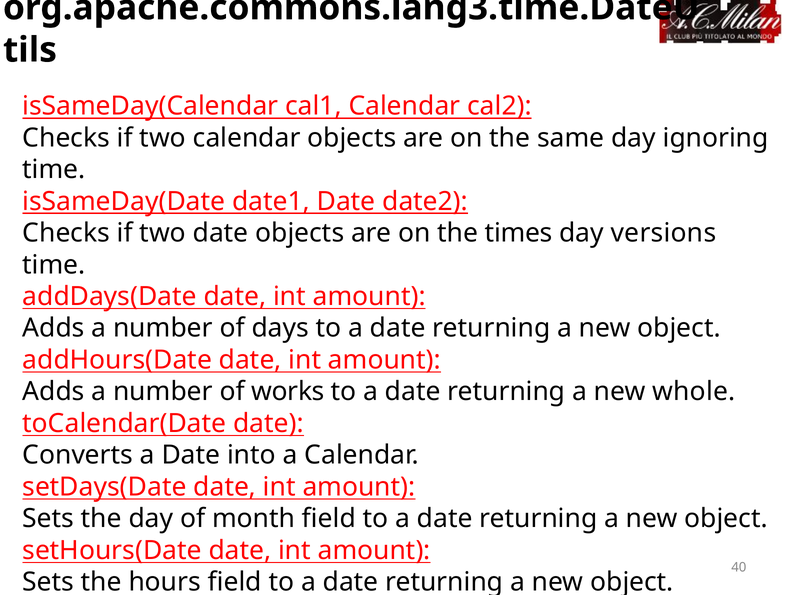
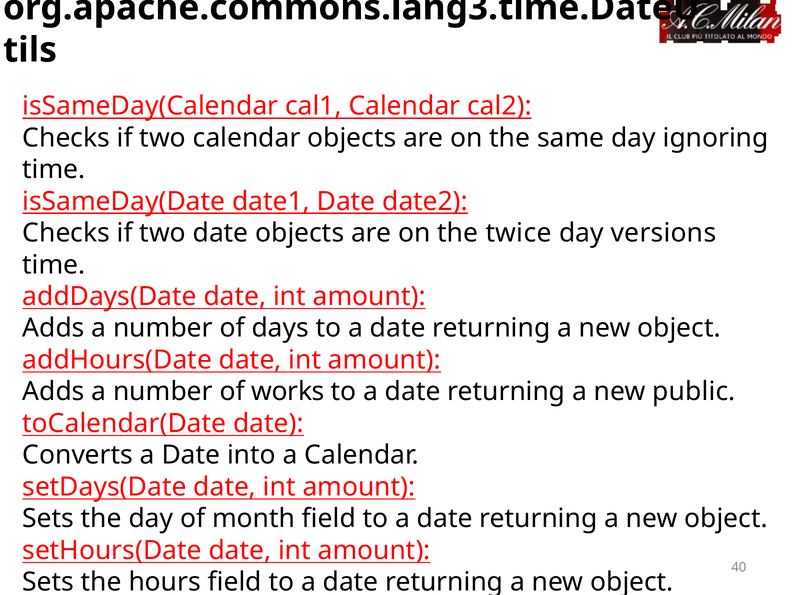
times: times -> twice
whole: whole -> public
